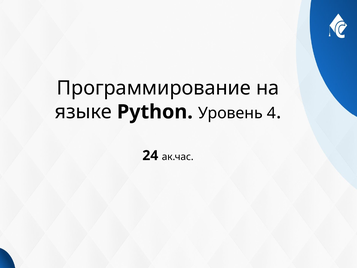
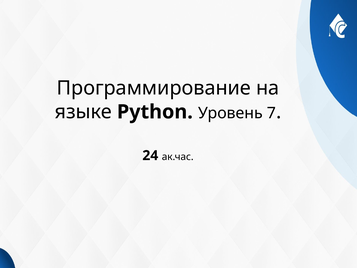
4: 4 -> 7
